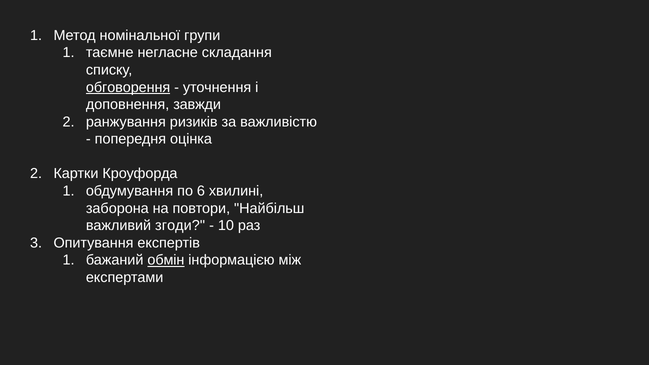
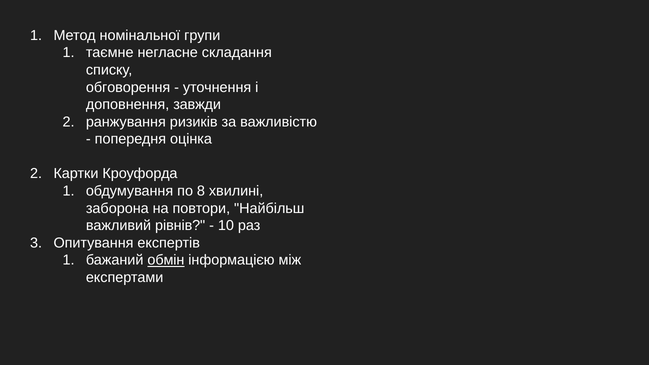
обговорення underline: present -> none
6: 6 -> 8
згоди: згоди -> рівнів
